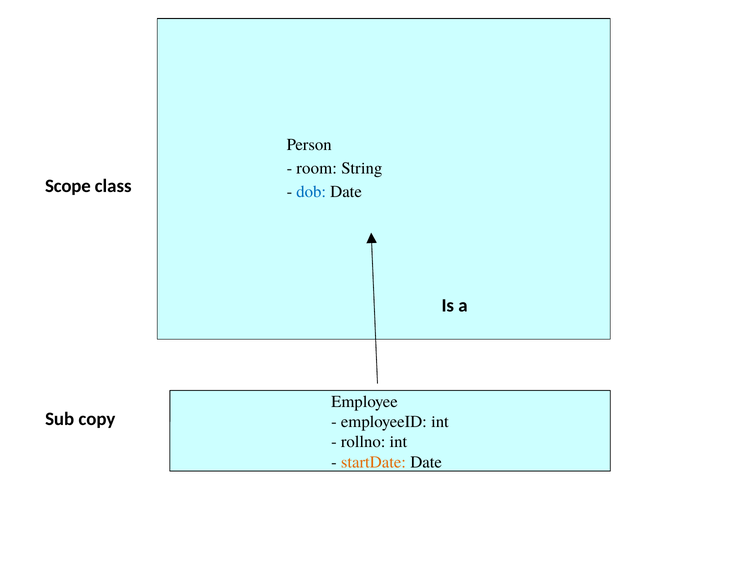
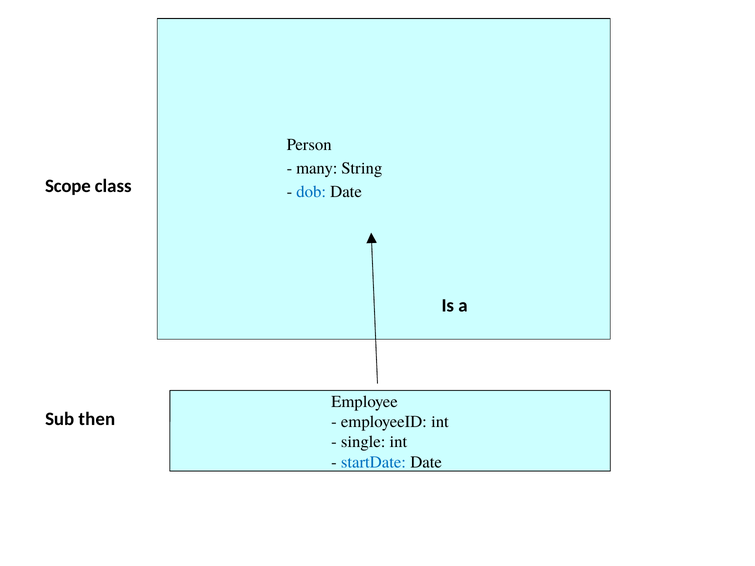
room: room -> many
copy: copy -> then
rollno: rollno -> single
startDate colour: orange -> blue
